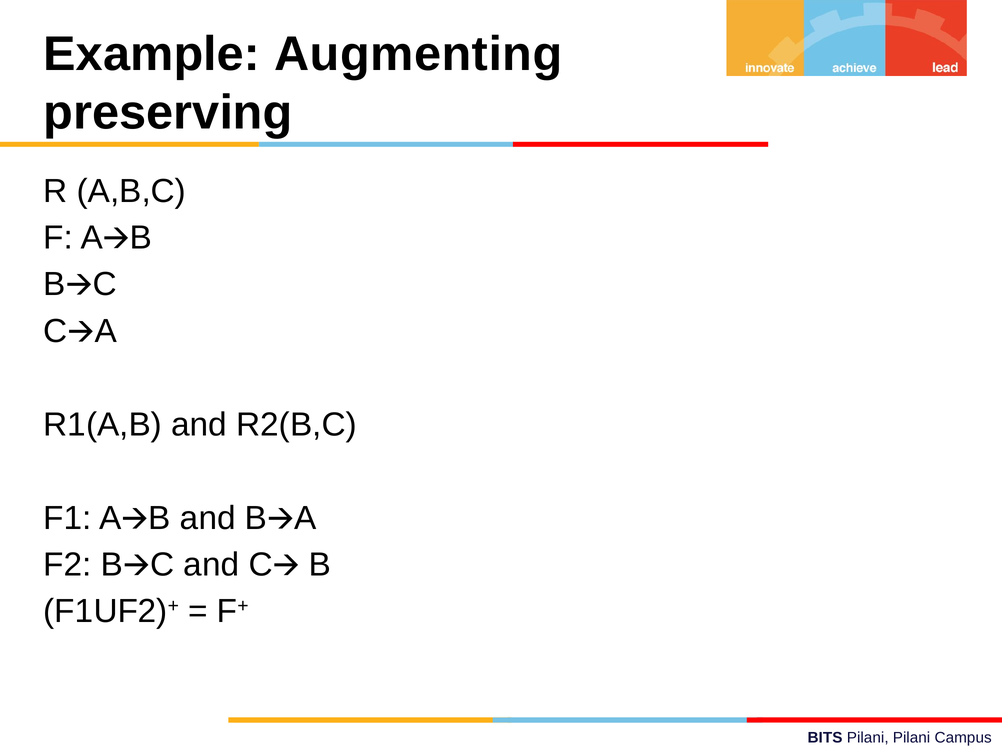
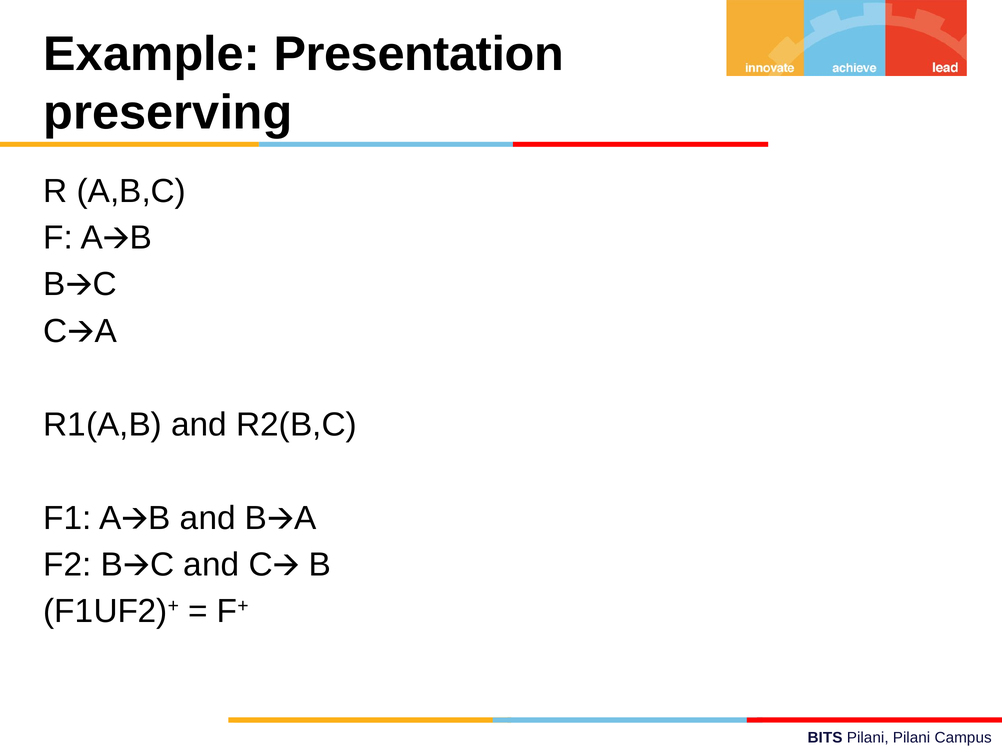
Augmenting: Augmenting -> Presentation
